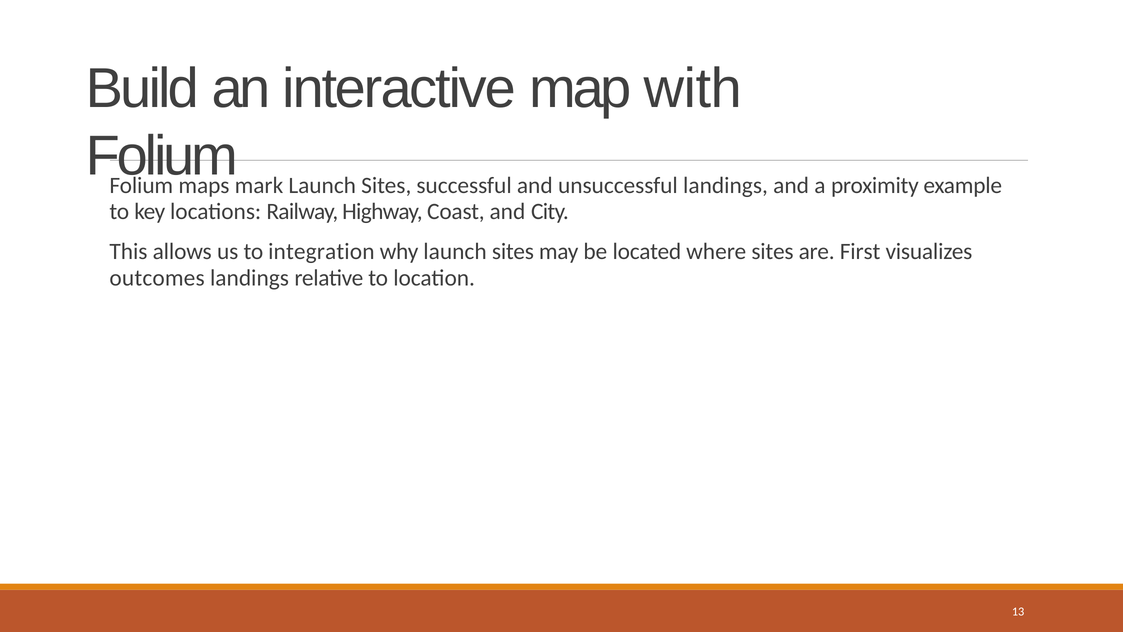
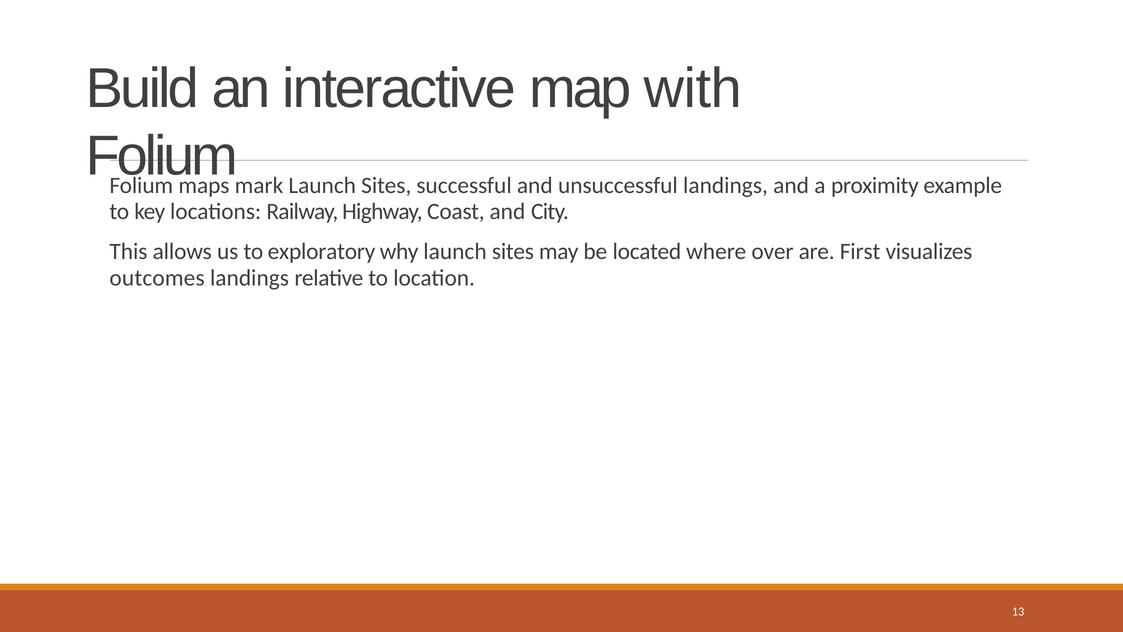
integration: integration -> exploratory
where sites: sites -> over
